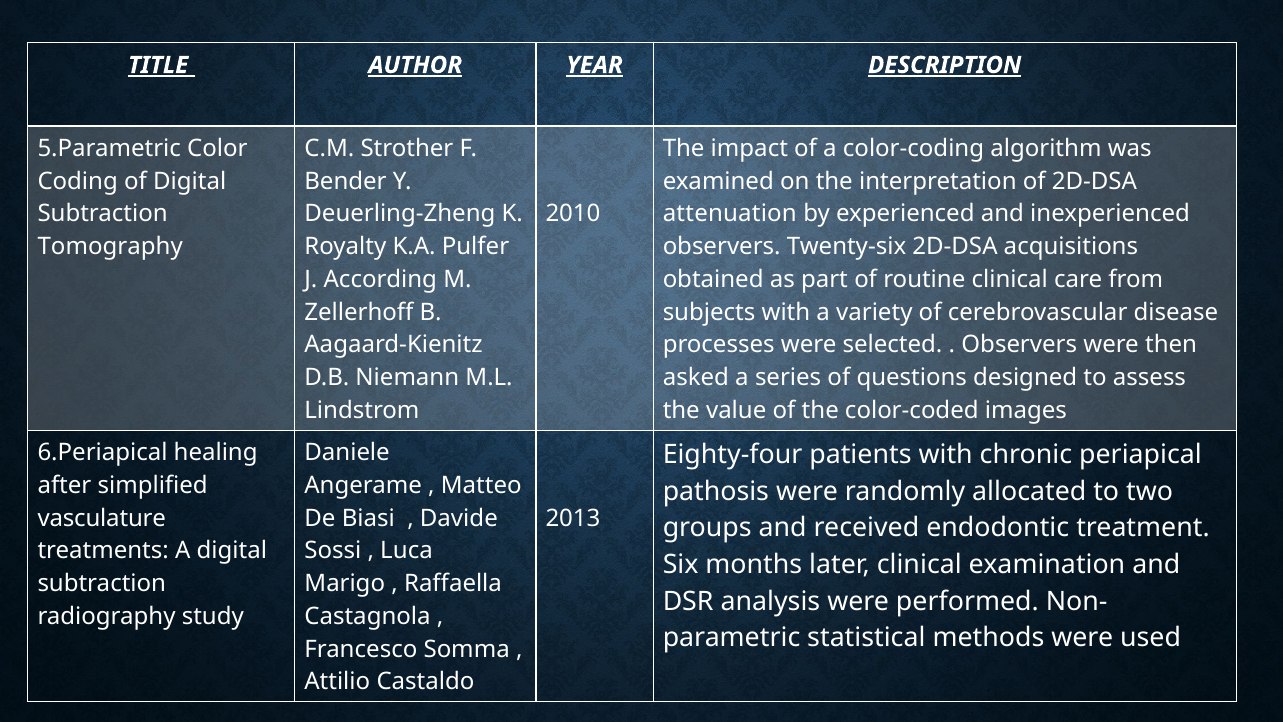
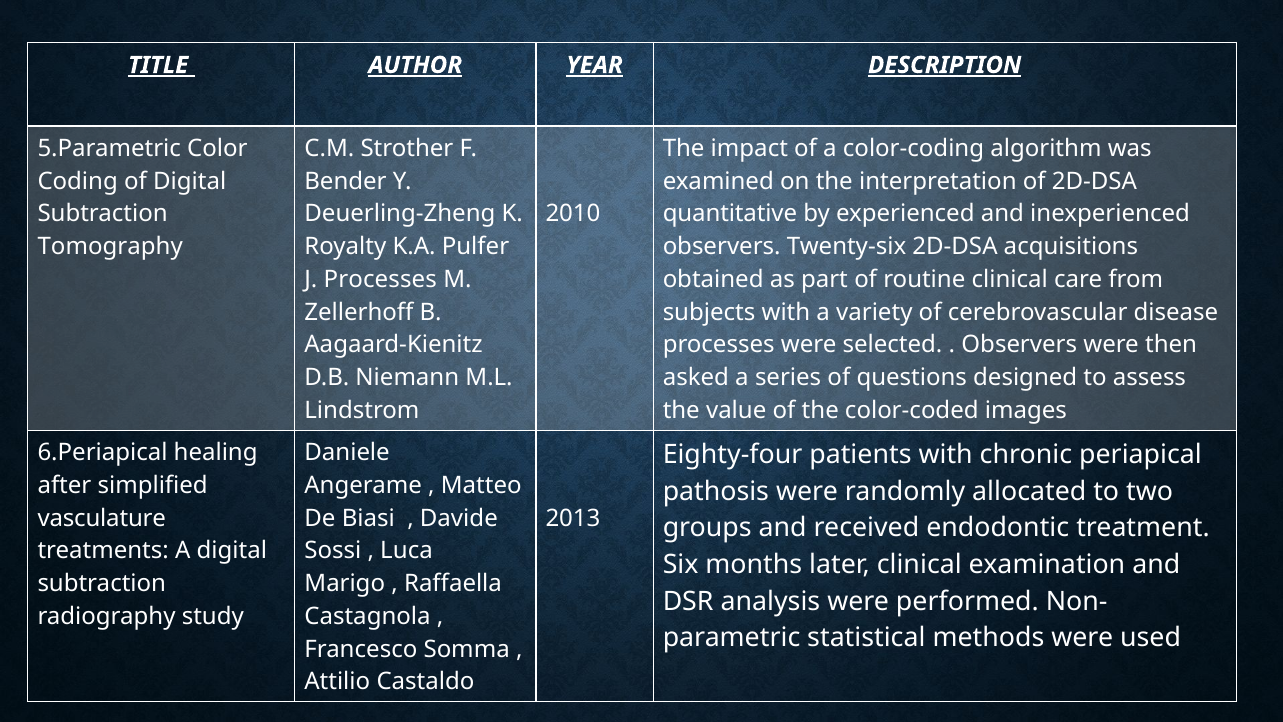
attenuation: attenuation -> quantitative
J According: According -> Processes
